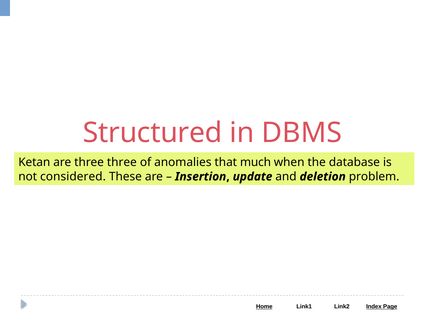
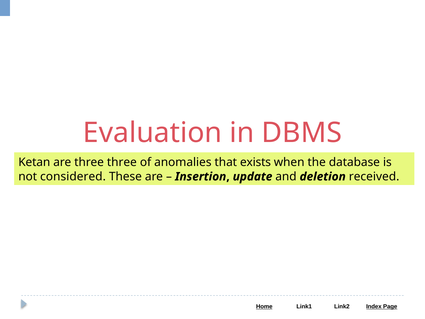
Structured: Structured -> Evaluation
much: much -> exists
problem: problem -> received
